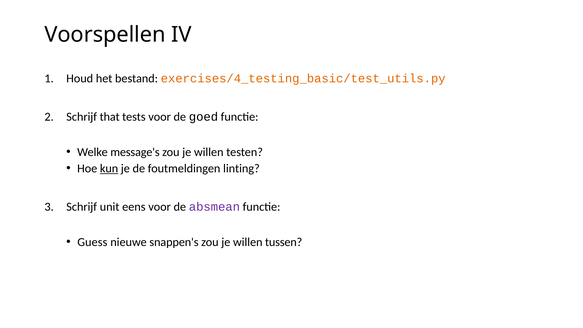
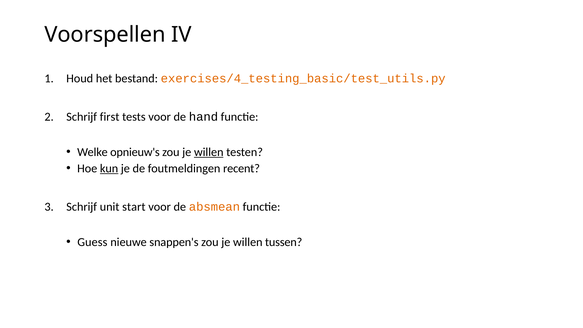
that: that -> first
goed: goed -> hand
message's: message's -> opnieuw's
willen at (209, 152) underline: none -> present
linting: linting -> recent
eens: eens -> start
absmean colour: purple -> orange
